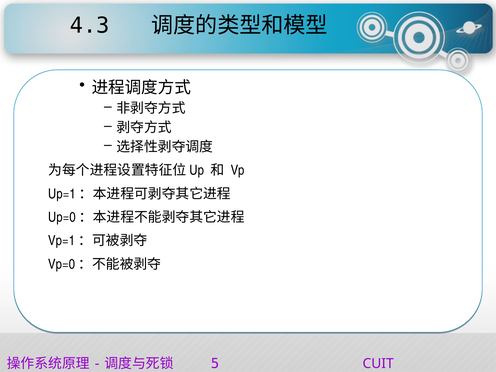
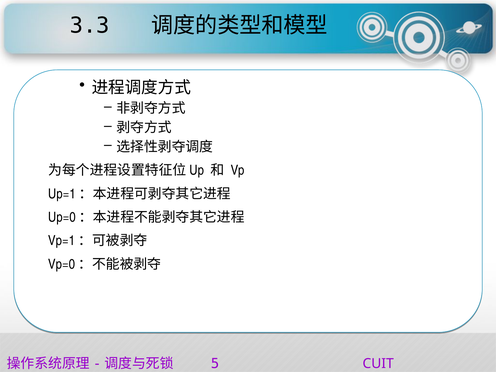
4.3: 4.3 -> 3.3
